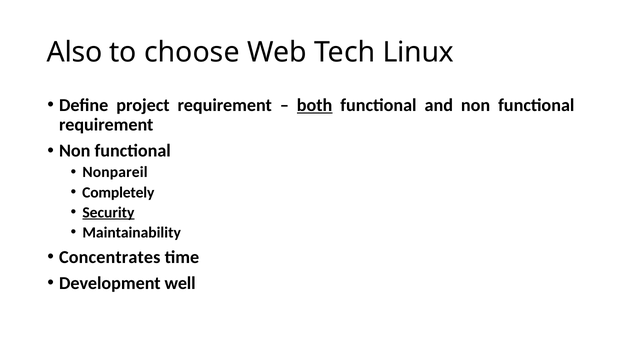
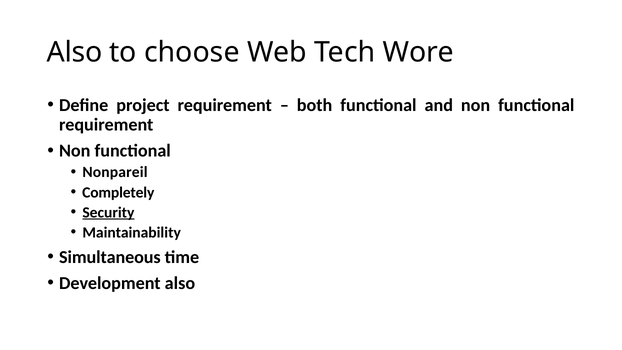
Linux: Linux -> Wore
both underline: present -> none
Concentrates: Concentrates -> Simultaneous
Development well: well -> also
